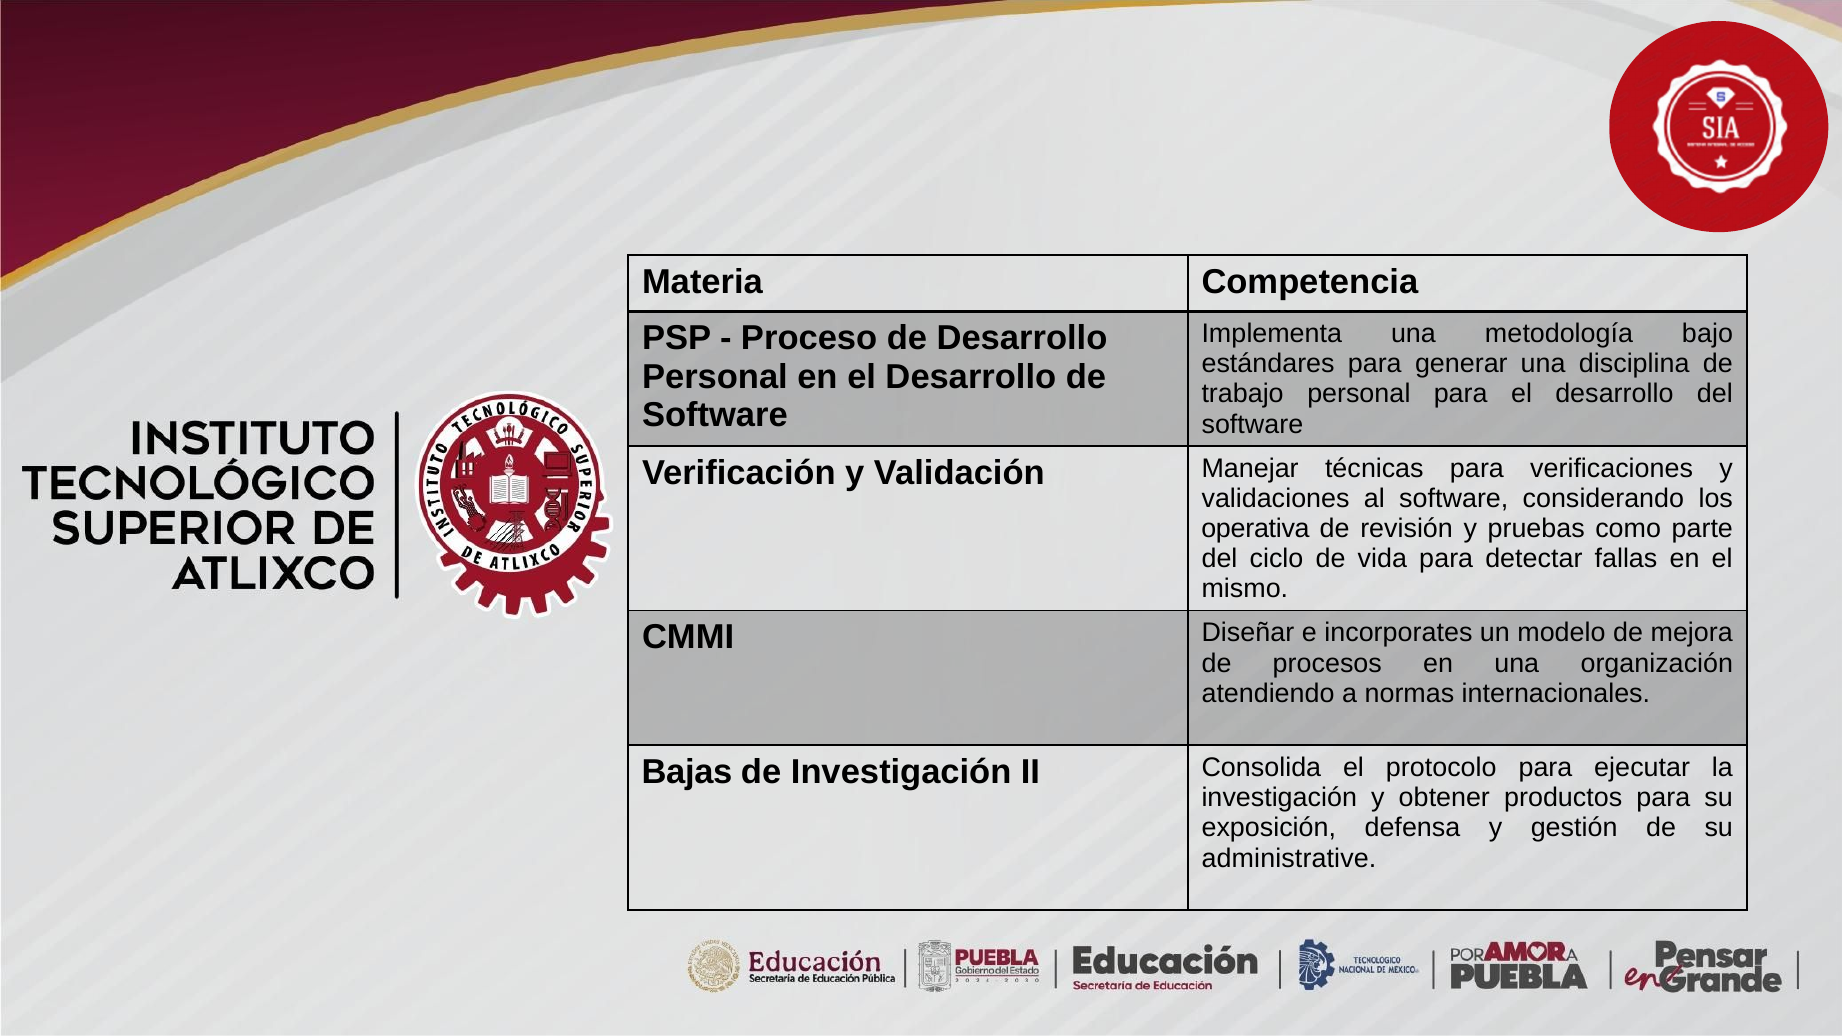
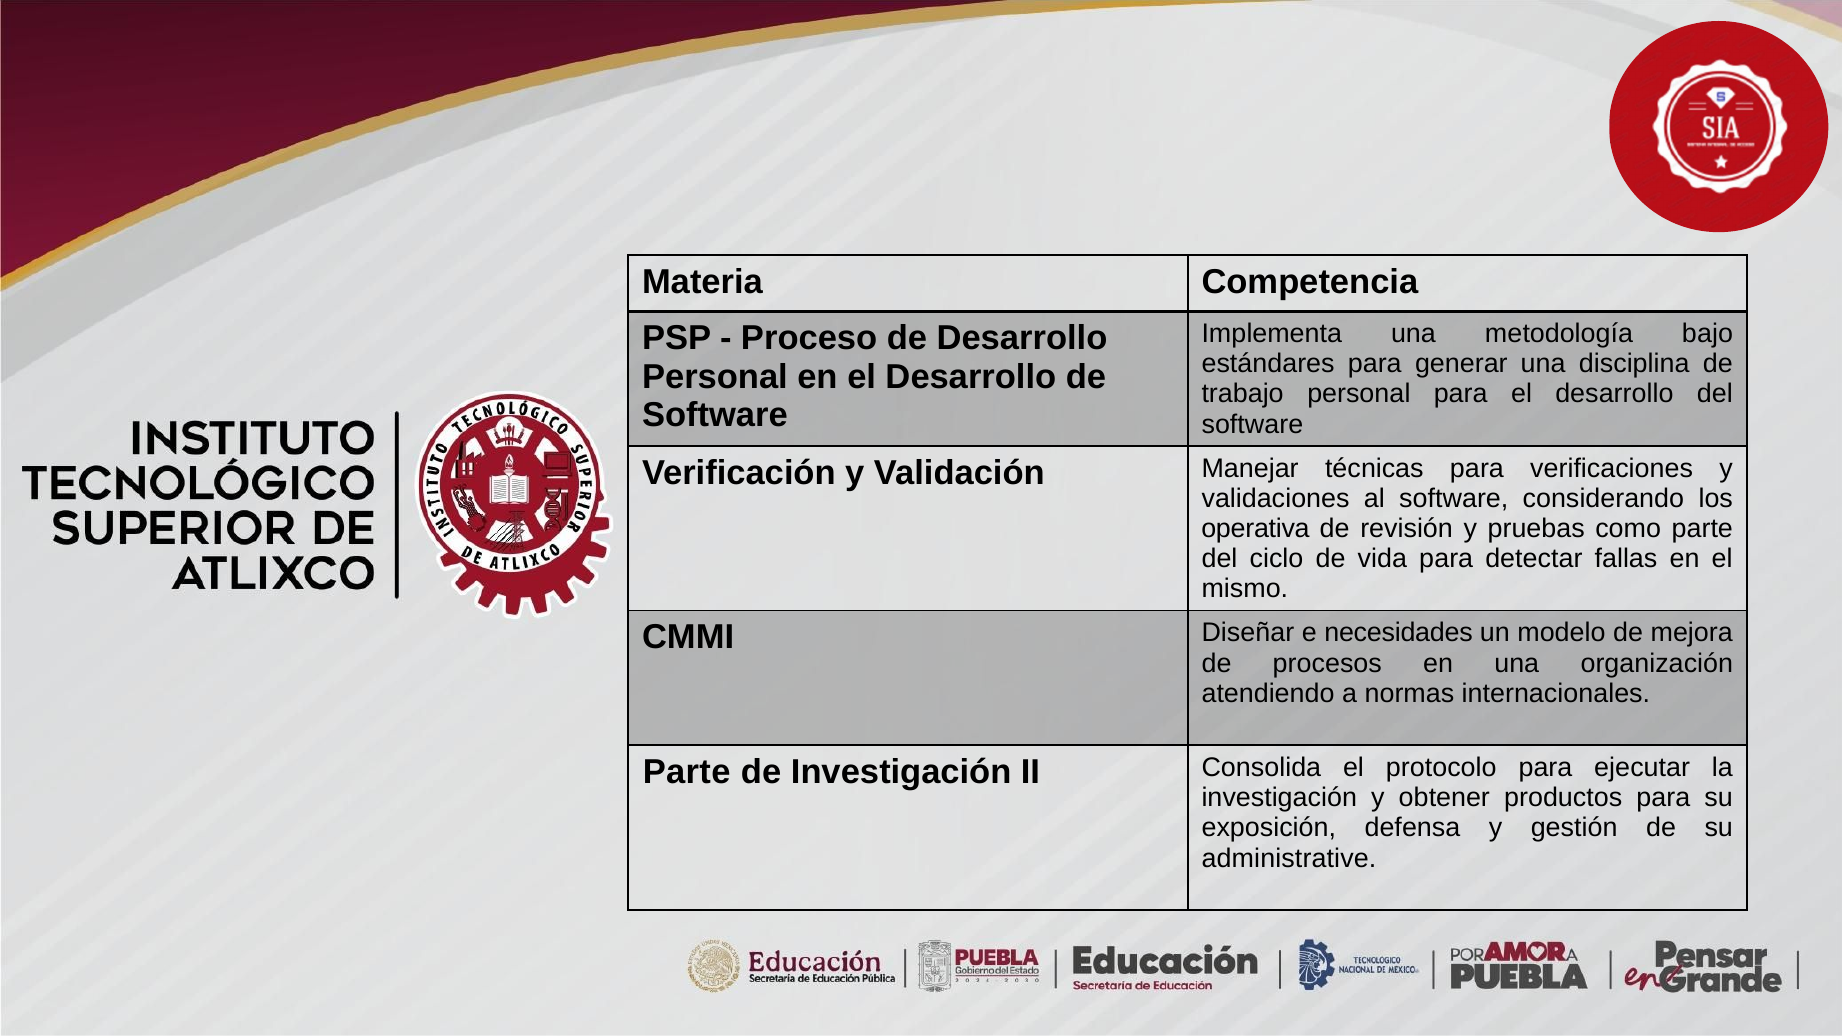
incorporates: incorporates -> necesidades
Bajas at (687, 772): Bajas -> Parte
